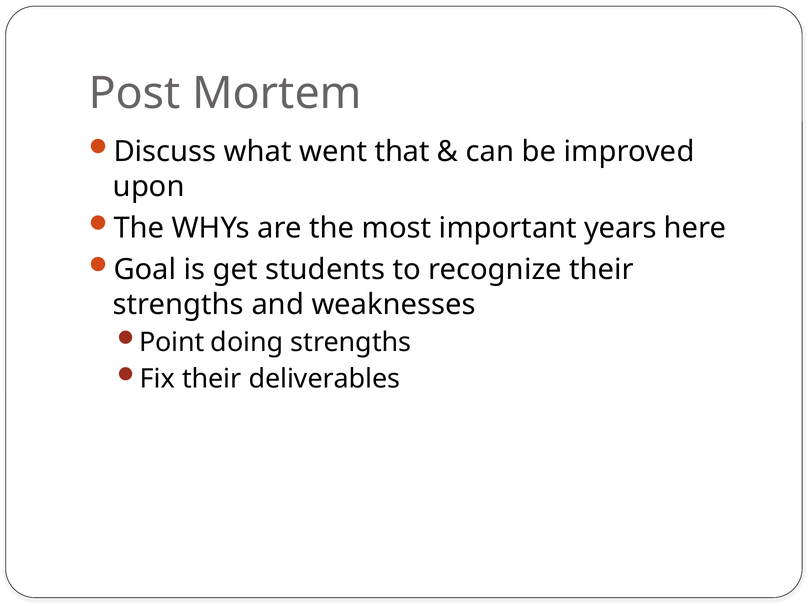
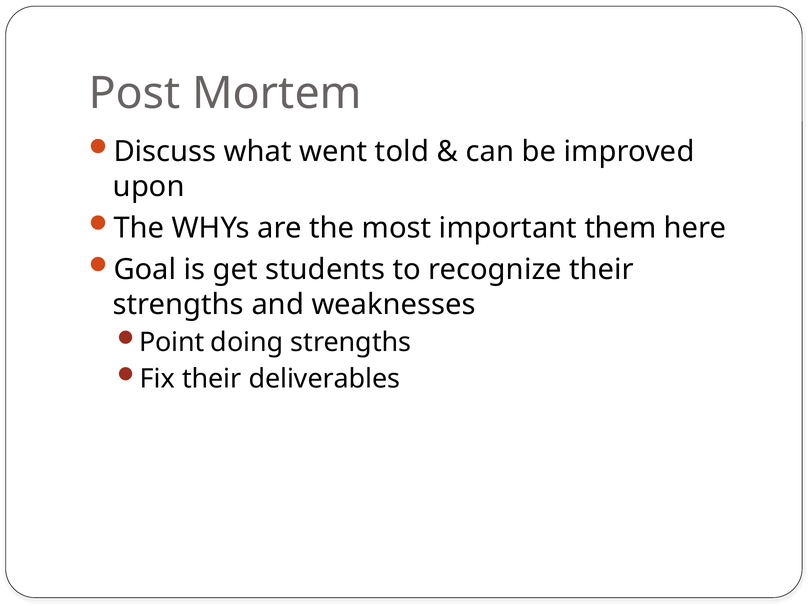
that: that -> told
years: years -> them
